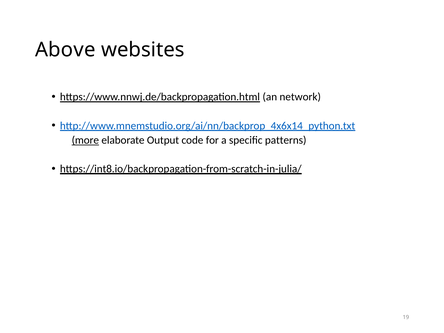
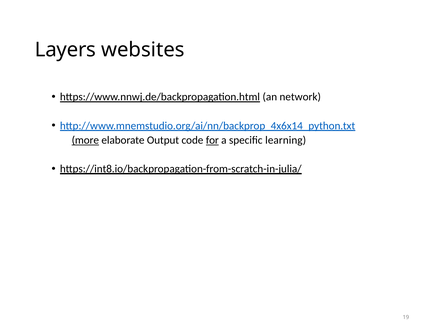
Above: Above -> Layers
for underline: none -> present
patterns: patterns -> learning
